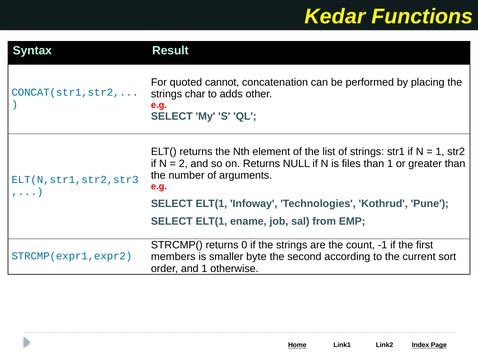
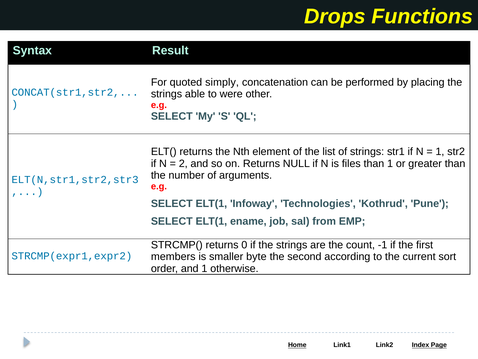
Kedar: Kedar -> Drops
cannot: cannot -> simply
char: char -> able
adds: adds -> were
